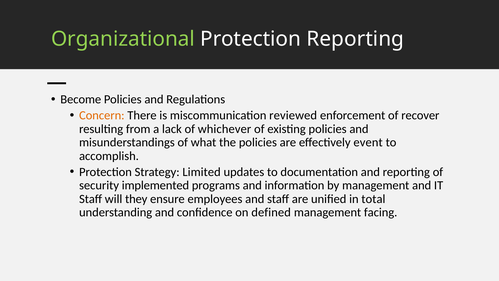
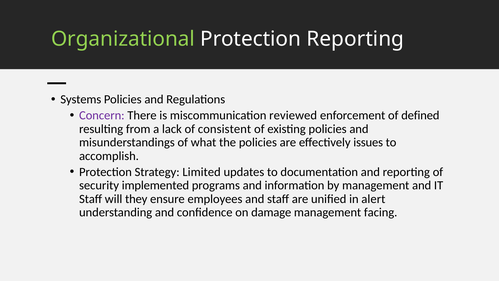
Become: Become -> Systems
Concern colour: orange -> purple
recover: recover -> defined
whichever: whichever -> consistent
event: event -> issues
total: total -> alert
defined: defined -> damage
